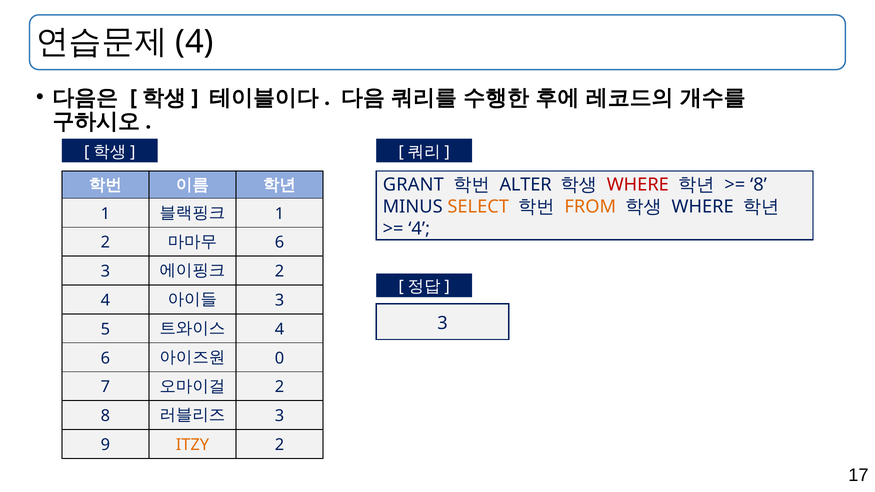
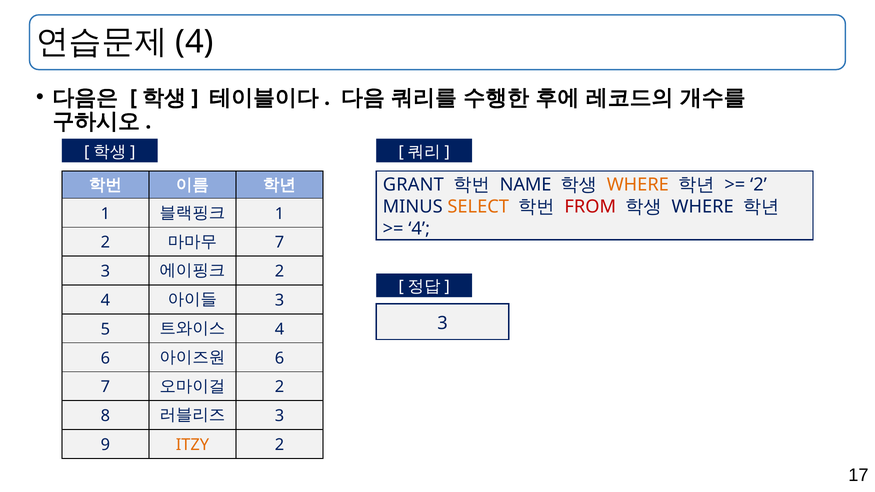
ALTER: ALTER -> NAME
WHERE at (638, 185) colour: red -> orange
8 at (758, 185): 8 -> 2
FROM colour: orange -> red
6 at (279, 243): 6 -> 7
0 at (279, 358): 0 -> 6
